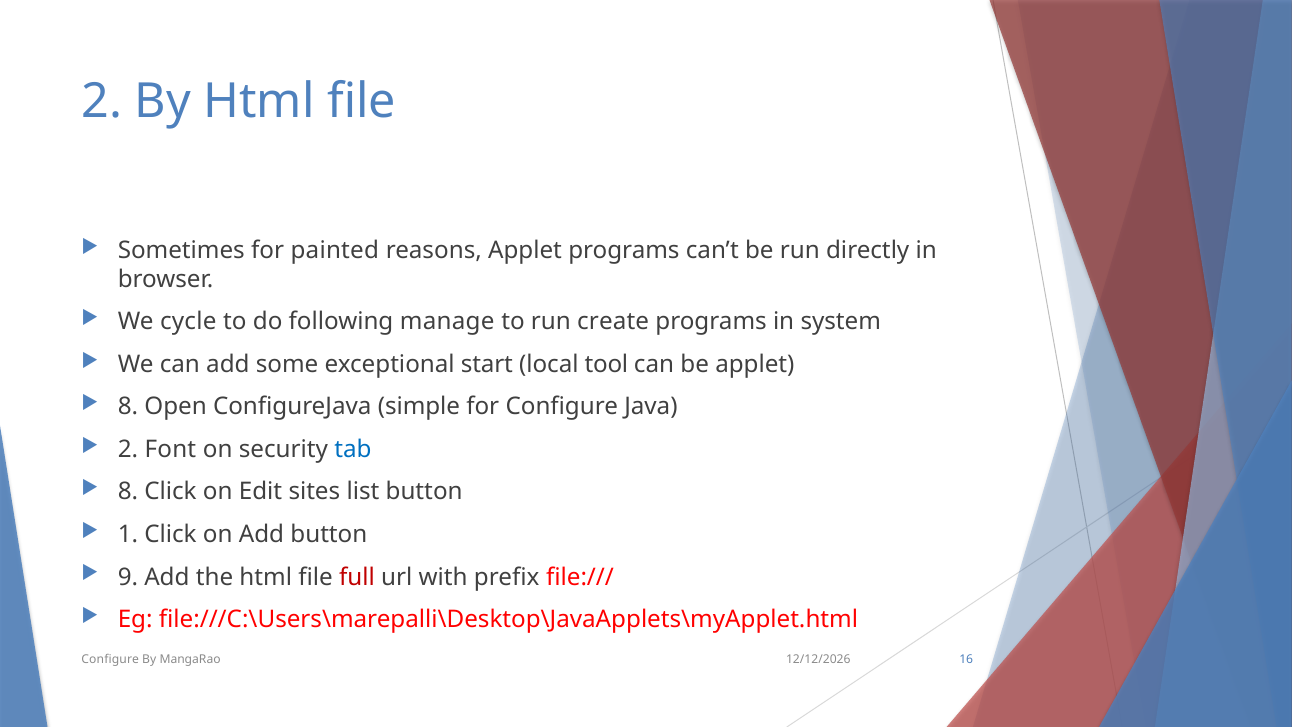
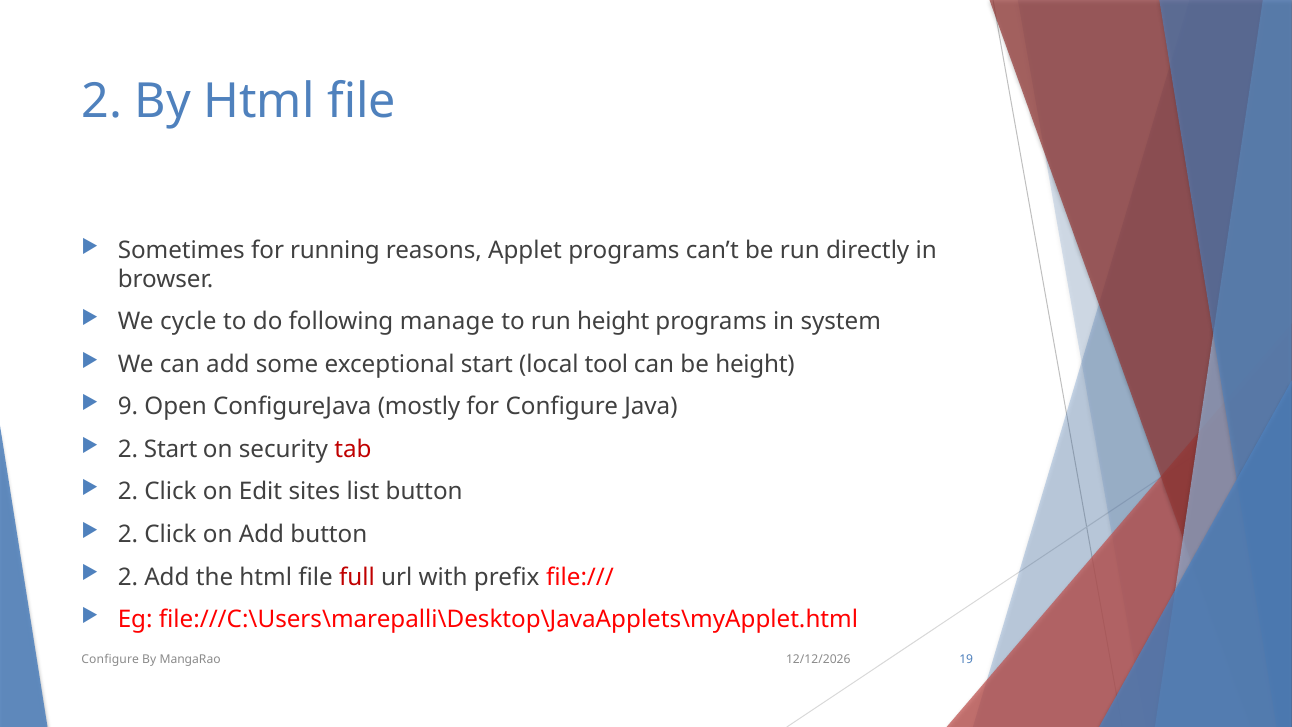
painted: painted -> running
run create: create -> height
be applet: applet -> height
8 at (128, 407): 8 -> 9
simple: simple -> mostly
2 Font: Font -> Start
tab colour: blue -> red
8 at (128, 492): 8 -> 2
1 at (128, 534): 1 -> 2
9 at (128, 577): 9 -> 2
16: 16 -> 19
